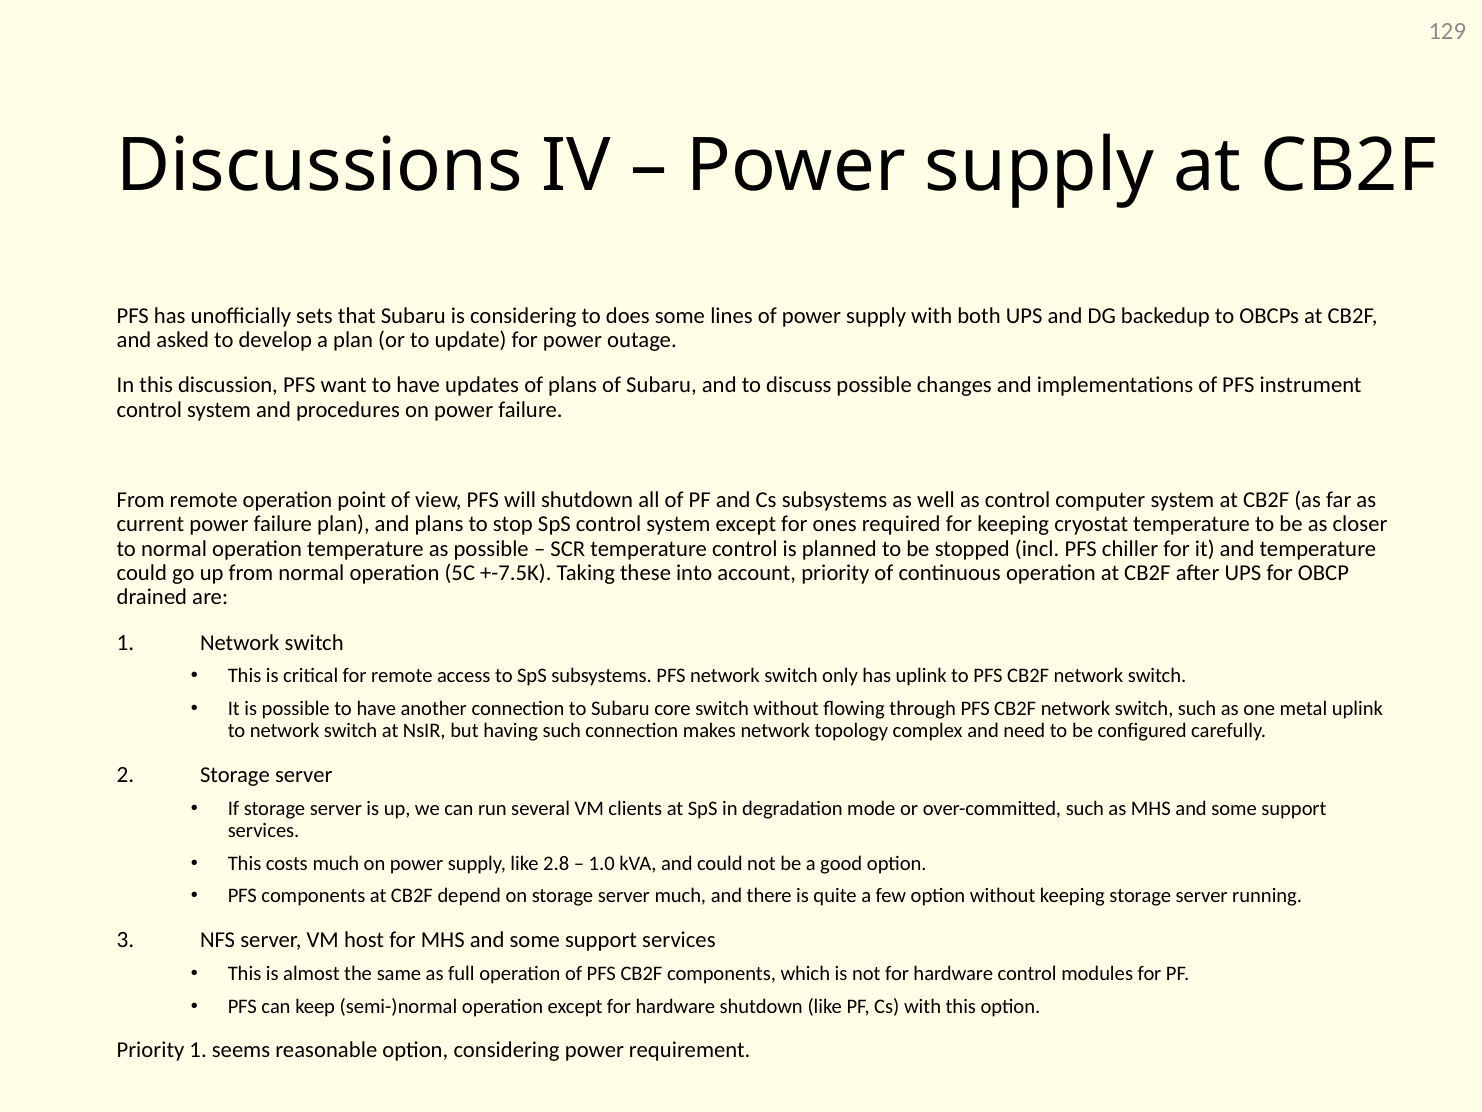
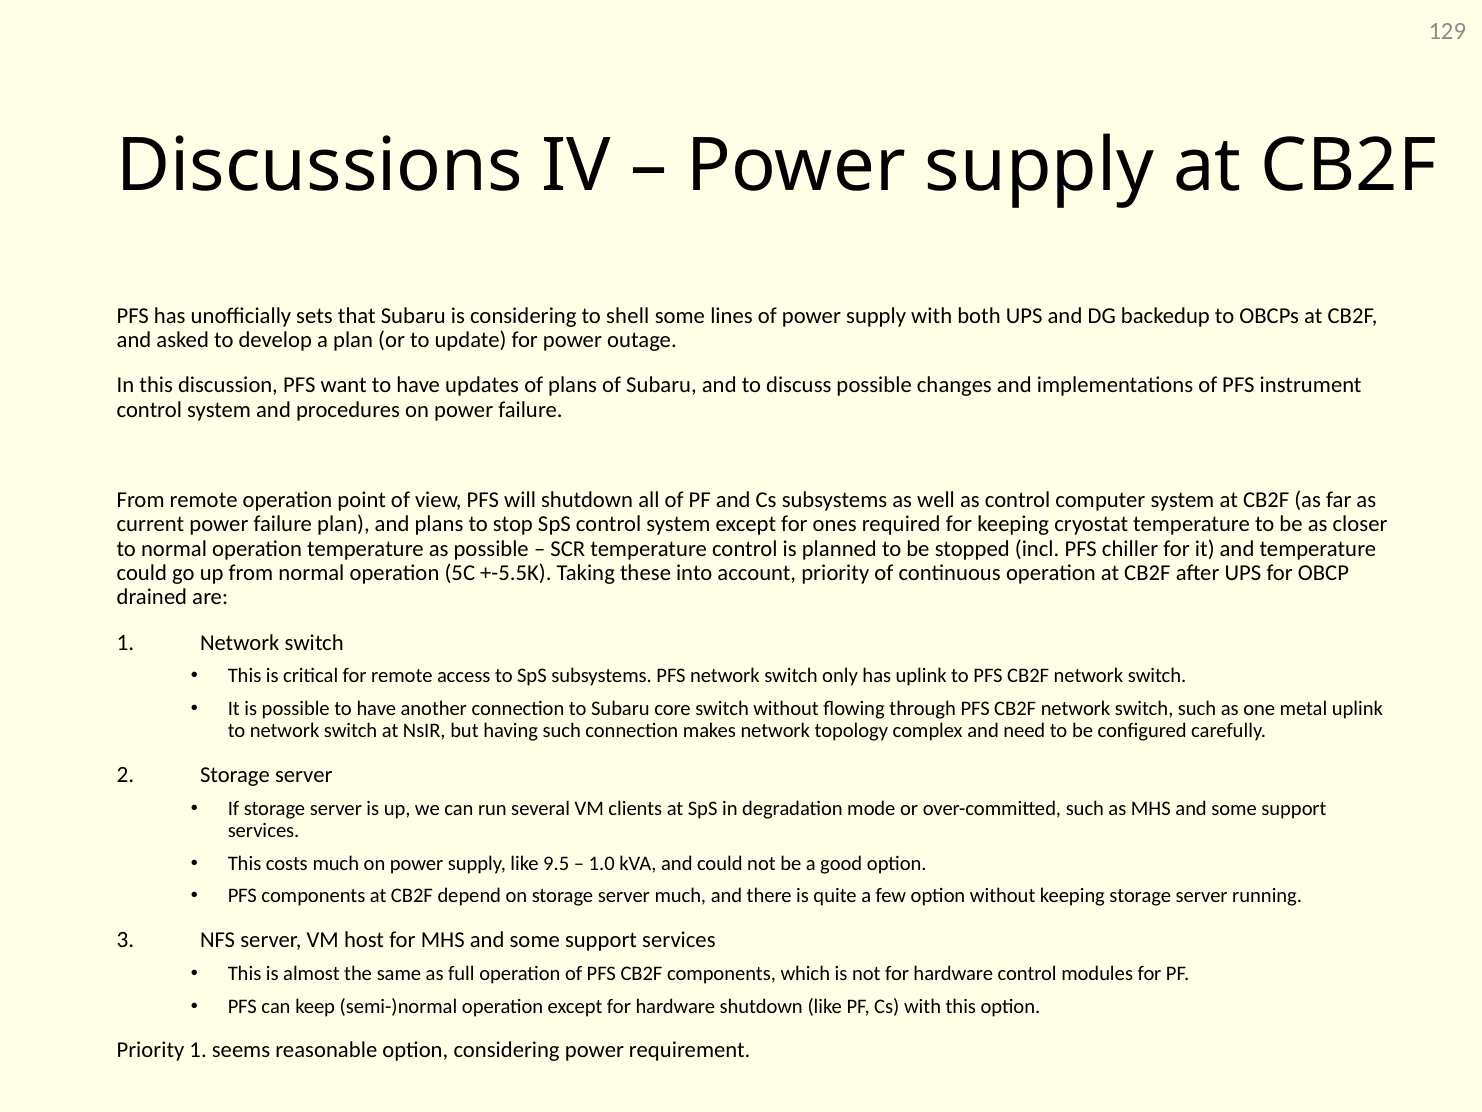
does: does -> shell
+-7.5K: +-7.5K -> +-5.5K
2.8: 2.8 -> 9.5
